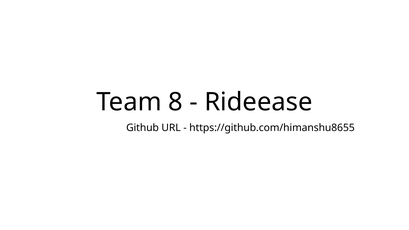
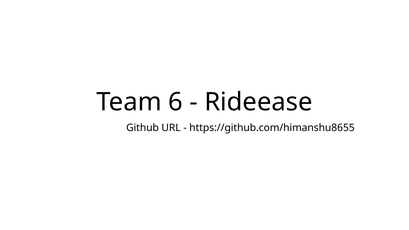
8: 8 -> 6
